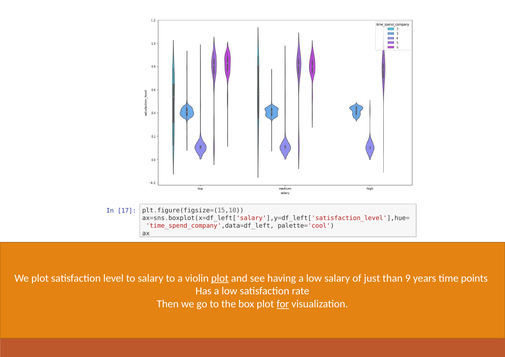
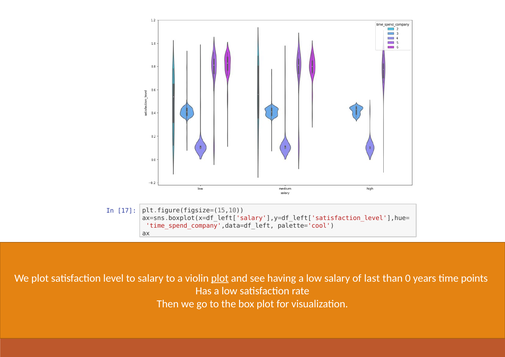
just: just -> last
9: 9 -> 0
for underline: present -> none
